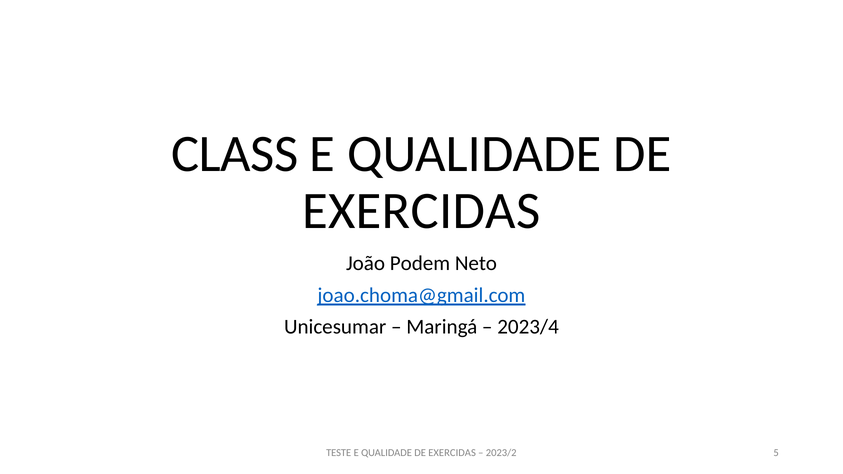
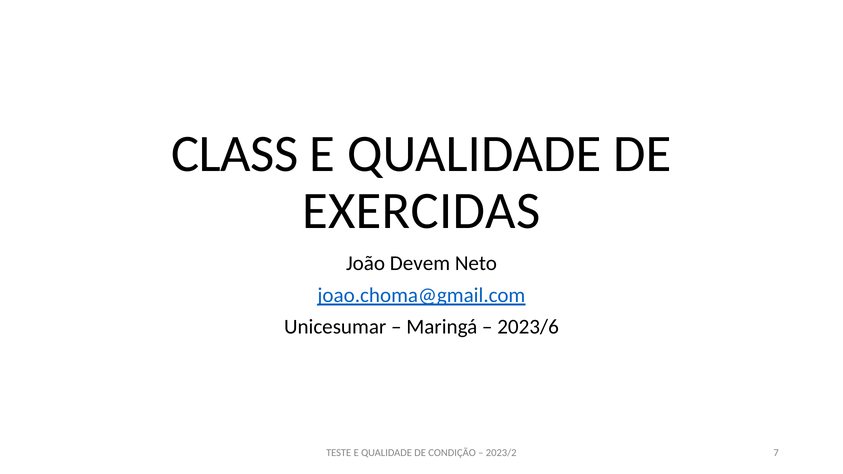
Podem: Podem -> Devem
2023/4: 2023/4 -> 2023/6
EXERCIDAS at (452, 453): EXERCIDAS -> CONDIÇÃO
5: 5 -> 7
